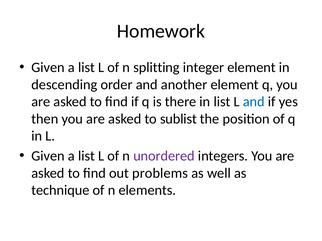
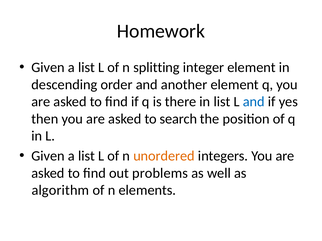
sublist: sublist -> search
unordered colour: purple -> orange
technique: technique -> algorithm
